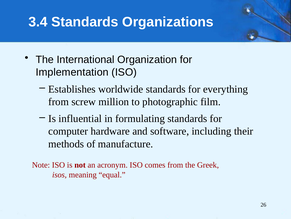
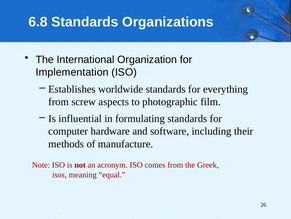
3.4: 3.4 -> 6.8
million: million -> aspects
